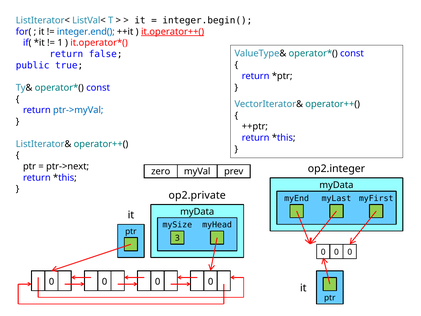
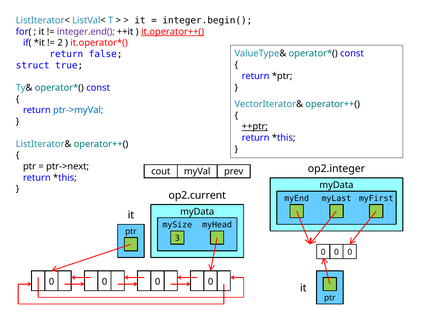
integer.end( colour: blue -> purple
1: 1 -> 2
public: public -> struct
++ptr underline: none -> present
zero: zero -> cout
op2.private: op2.private -> op2.current
